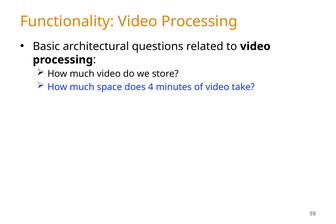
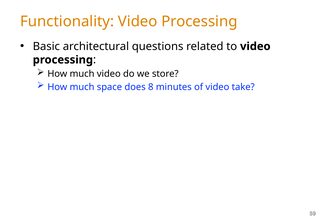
4: 4 -> 8
